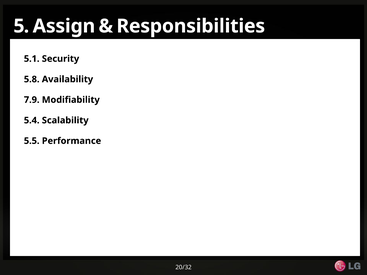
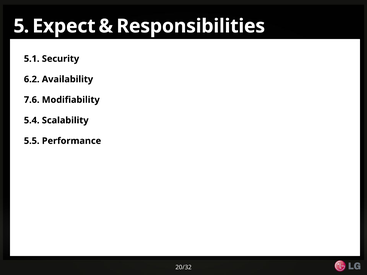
Assign: Assign -> Expect
5.8: 5.8 -> 6.2
7.9: 7.9 -> 7.6
